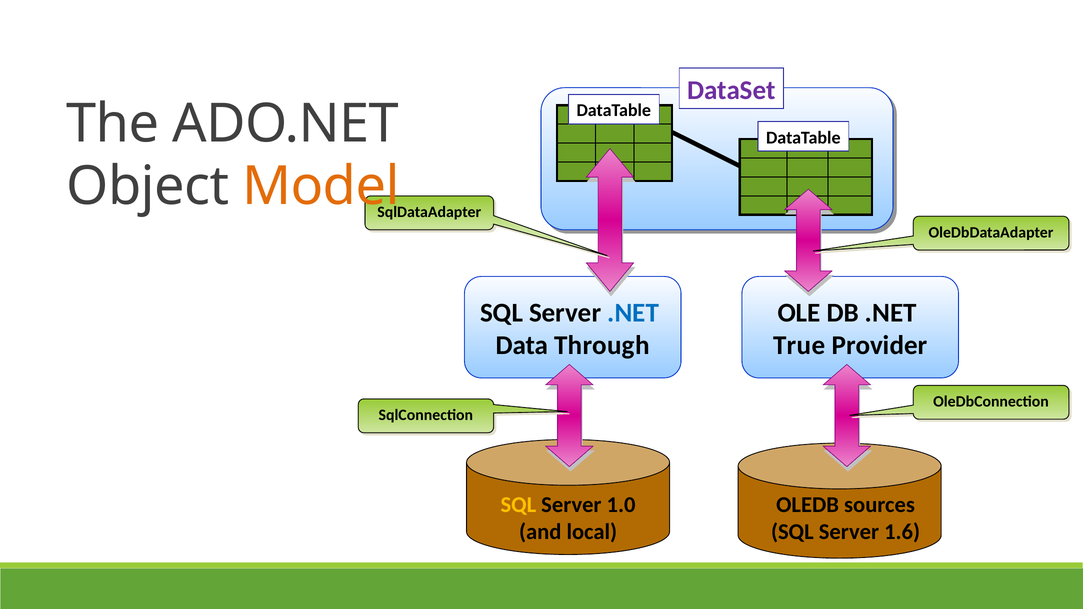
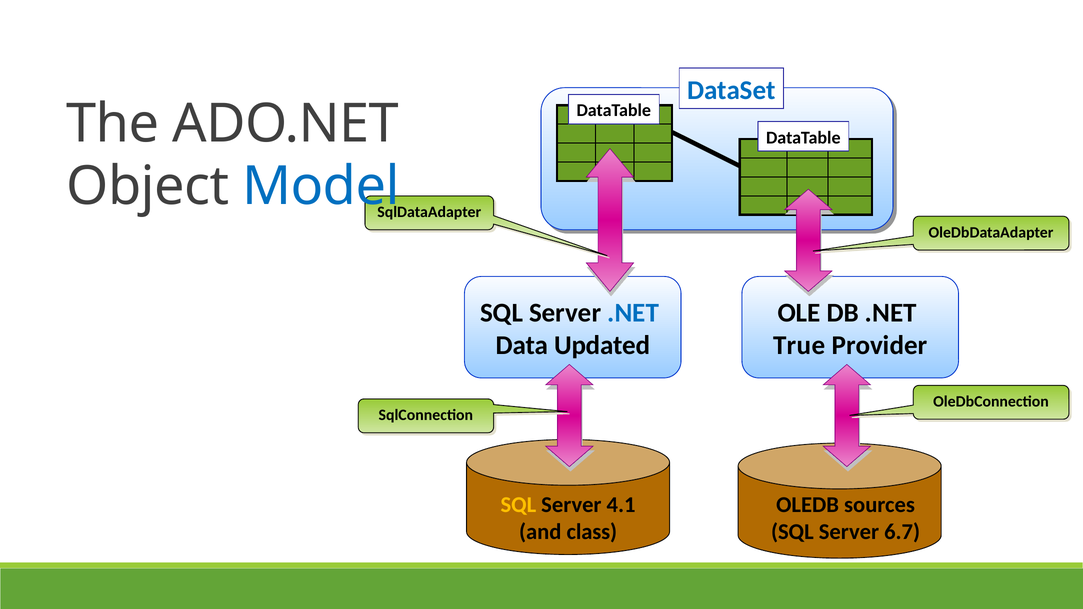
DataSet colour: purple -> blue
Model colour: orange -> blue
Through: Through -> Updated
1.0: 1.0 -> 4.1
local: local -> class
1.6: 1.6 -> 6.7
